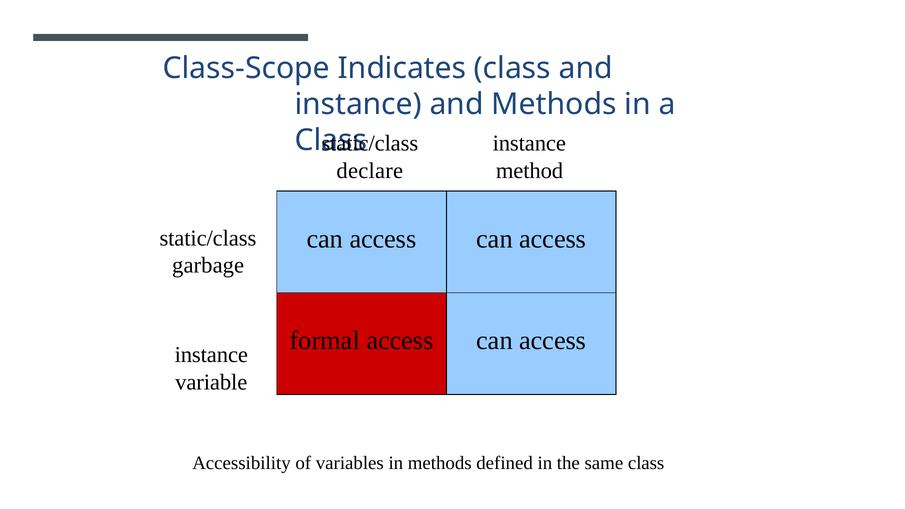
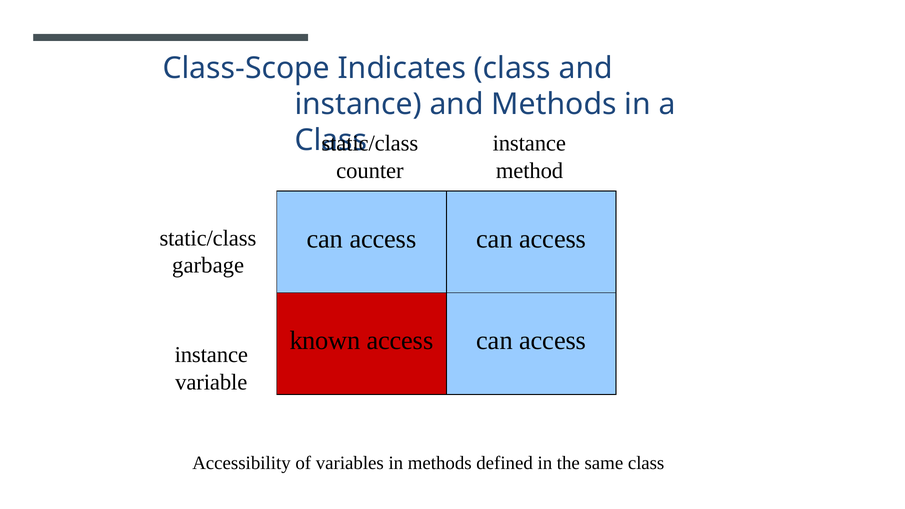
declare: declare -> counter
formal: formal -> known
